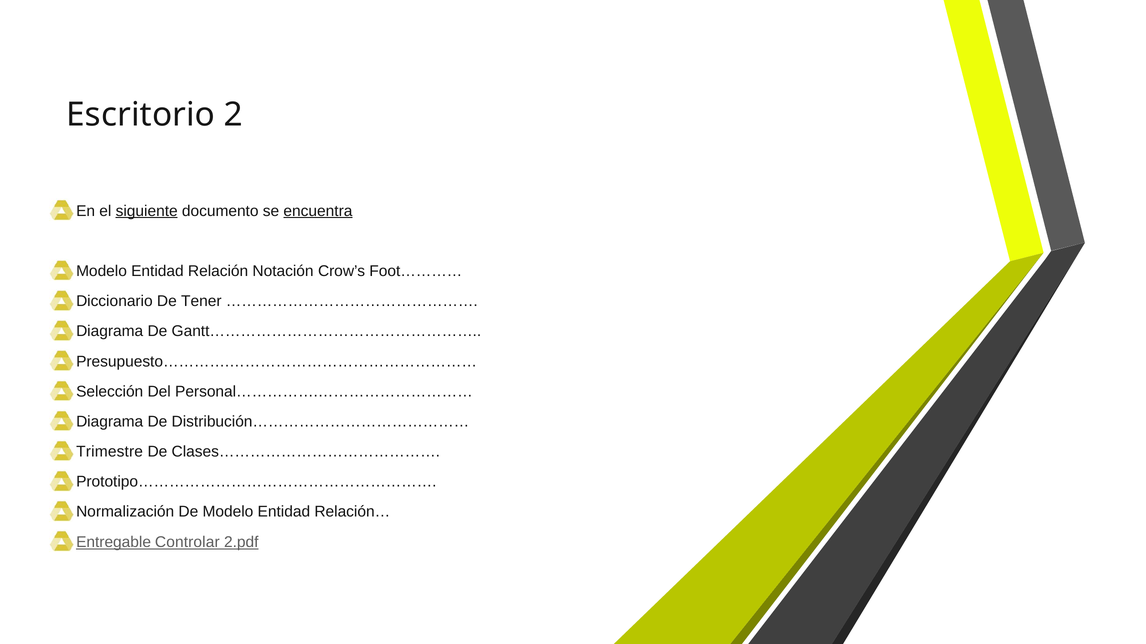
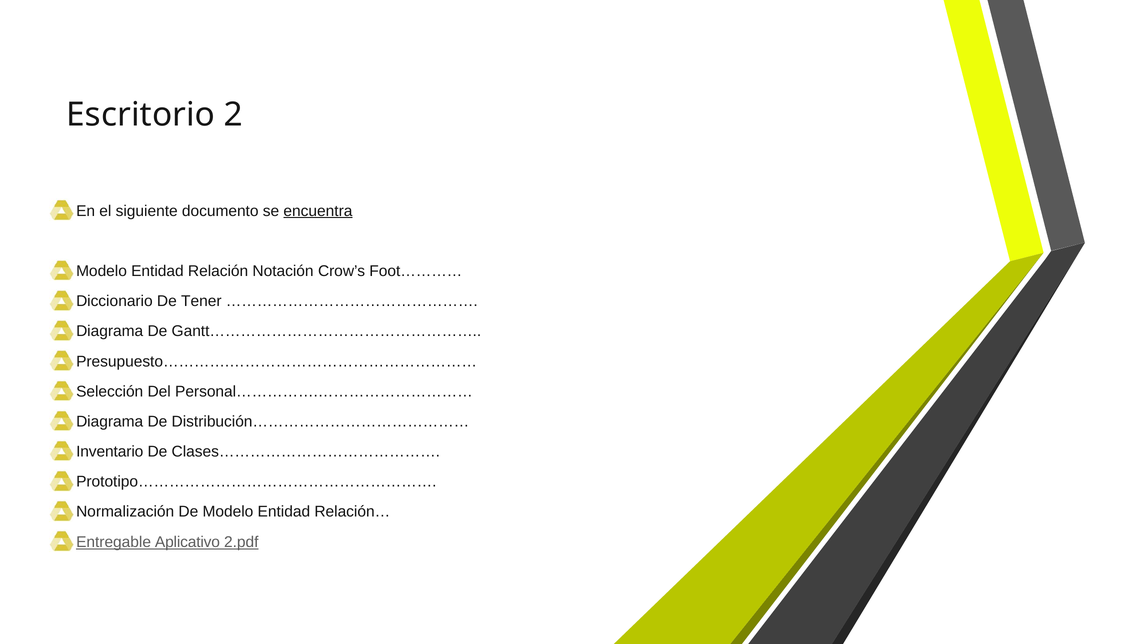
siguiente underline: present -> none
Trimestre: Trimestre -> Inventario
Controlar: Controlar -> Aplicativo
